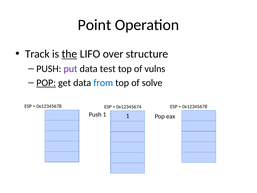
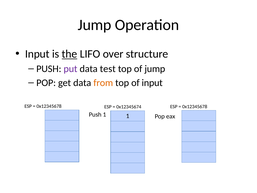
Point at (95, 25): Point -> Jump
Track at (37, 54): Track -> Input
of vulns: vulns -> jump
POP at (46, 83) underline: present -> none
from colour: blue -> orange
of solve: solve -> input
